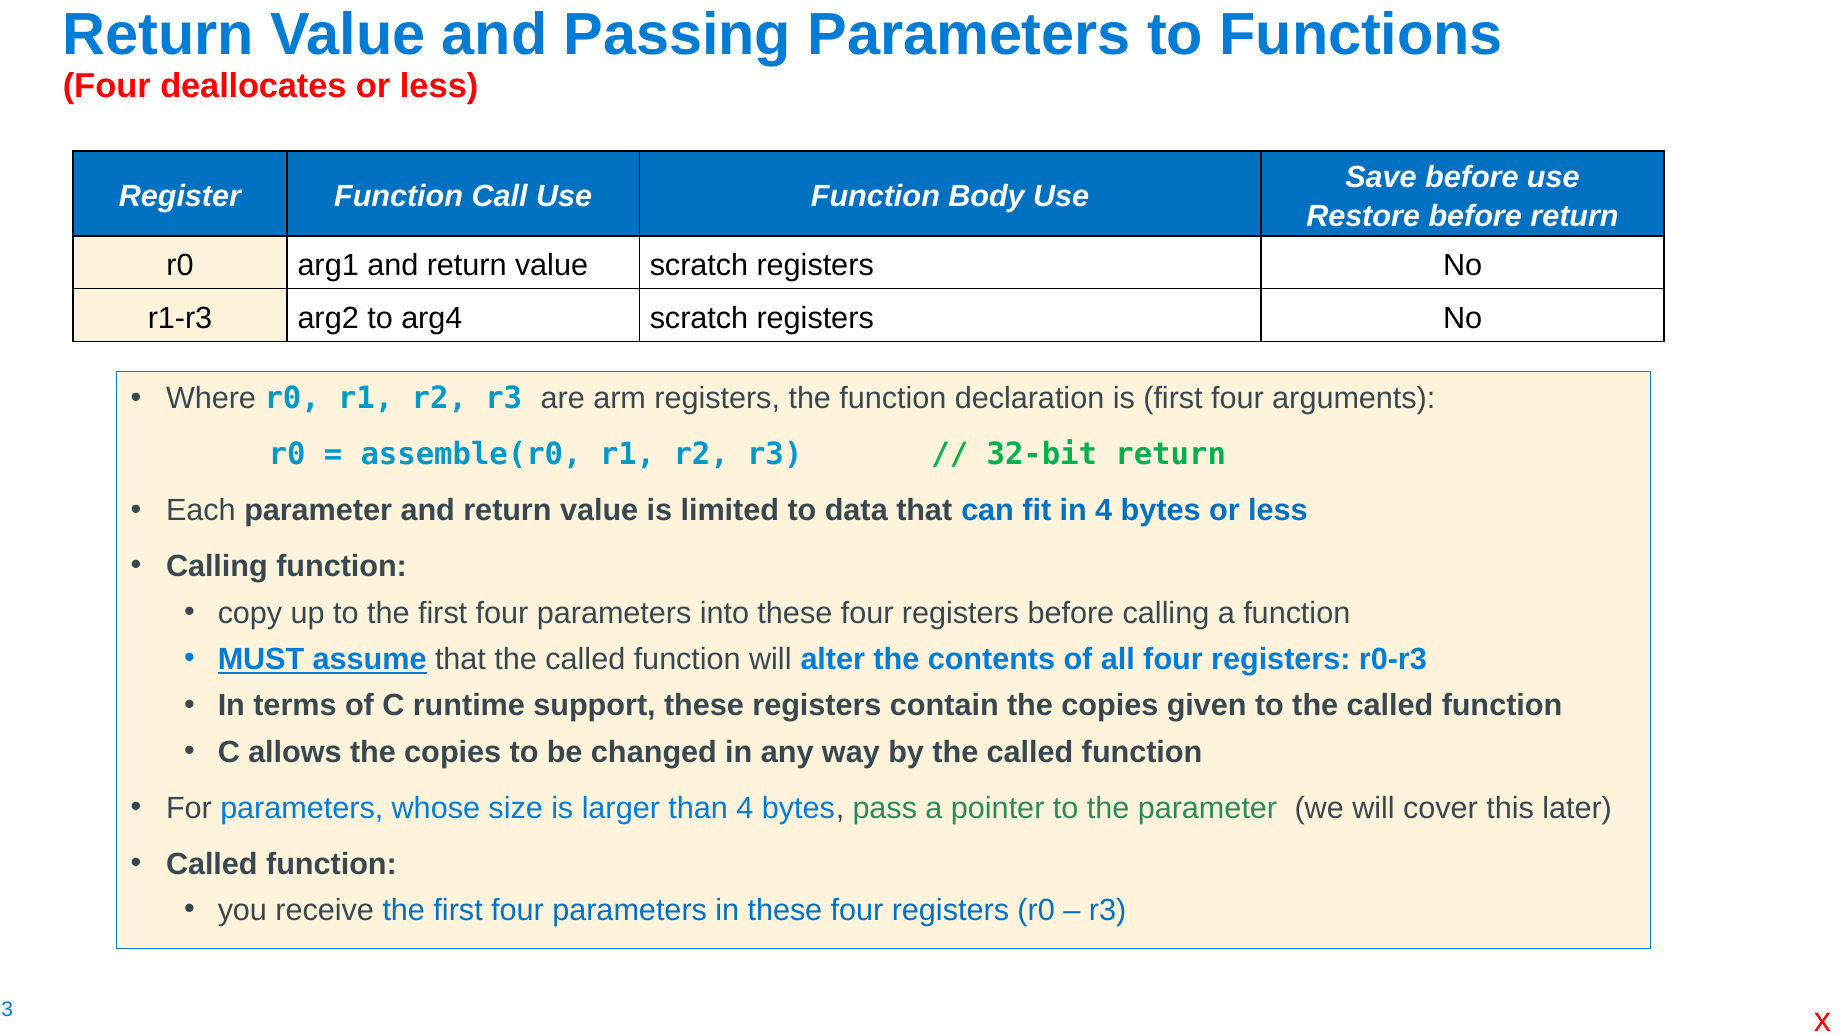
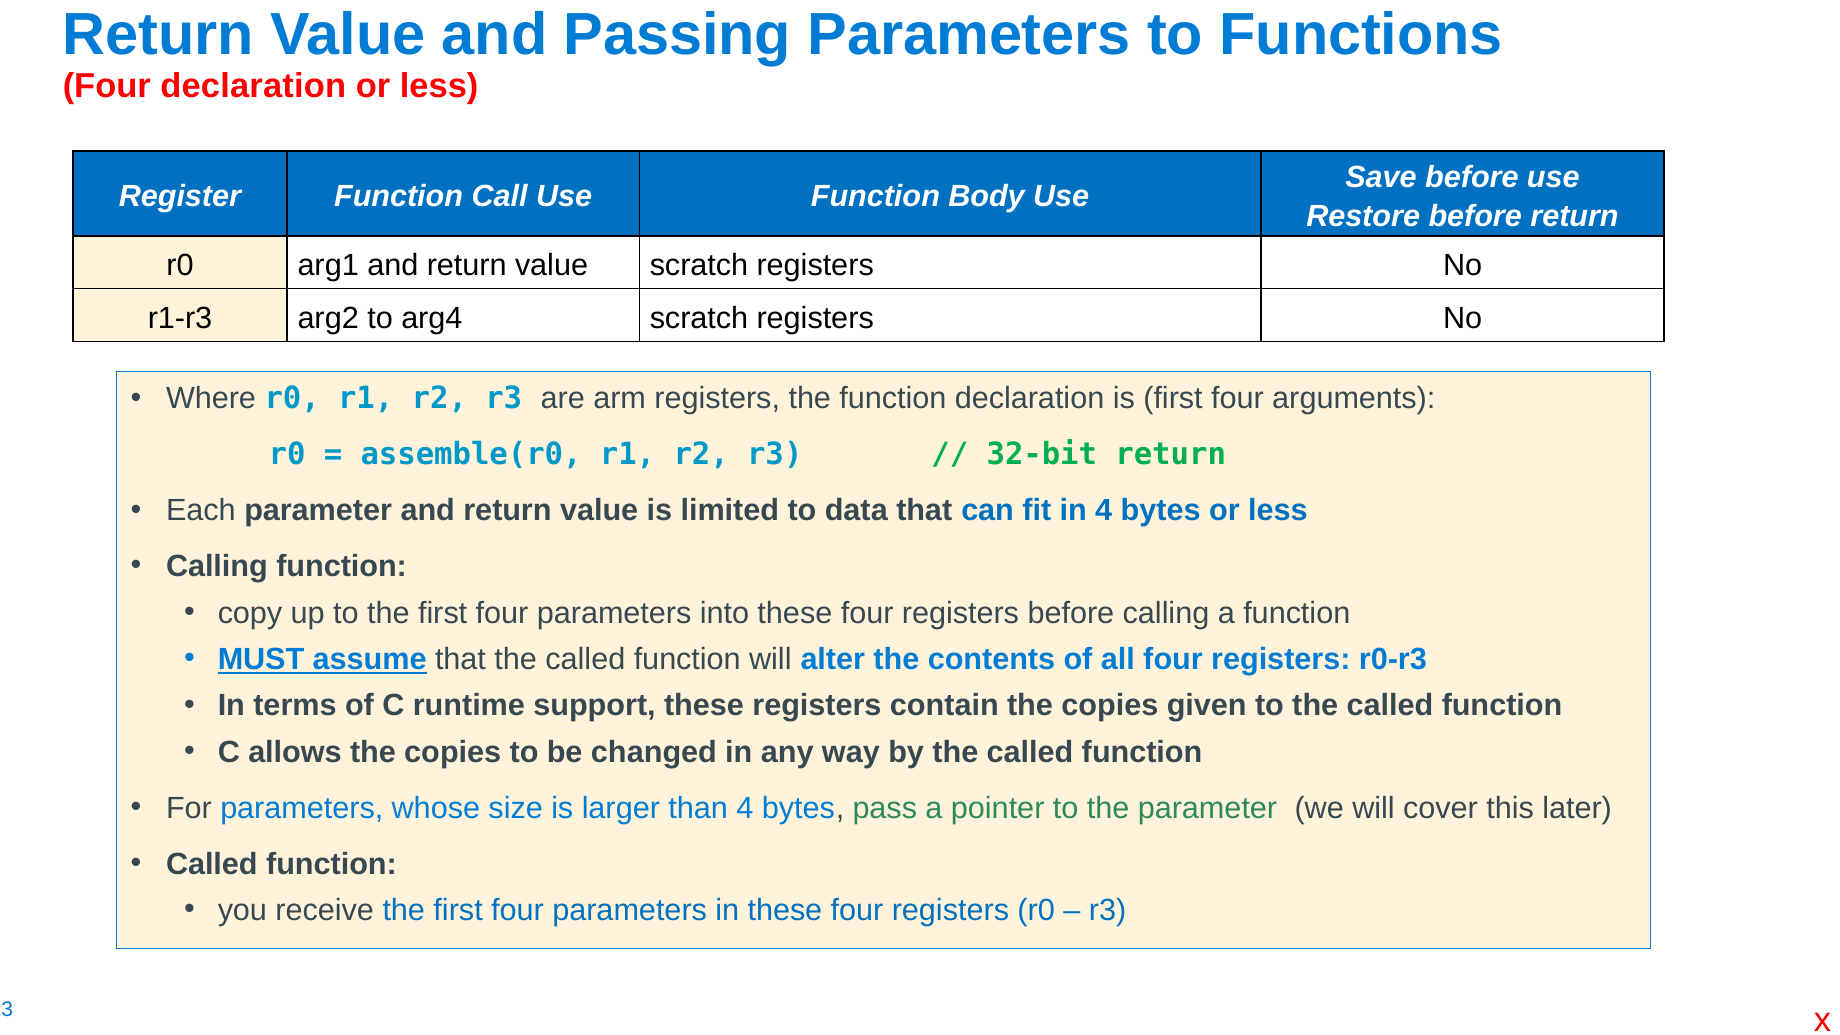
Four deallocates: deallocates -> declaration
